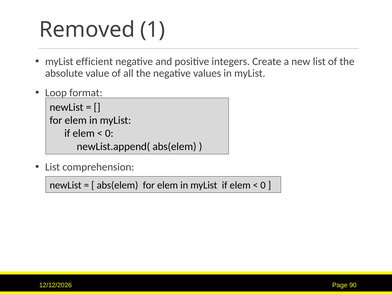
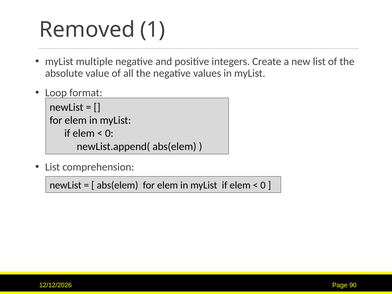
efficient: efficient -> multiple
